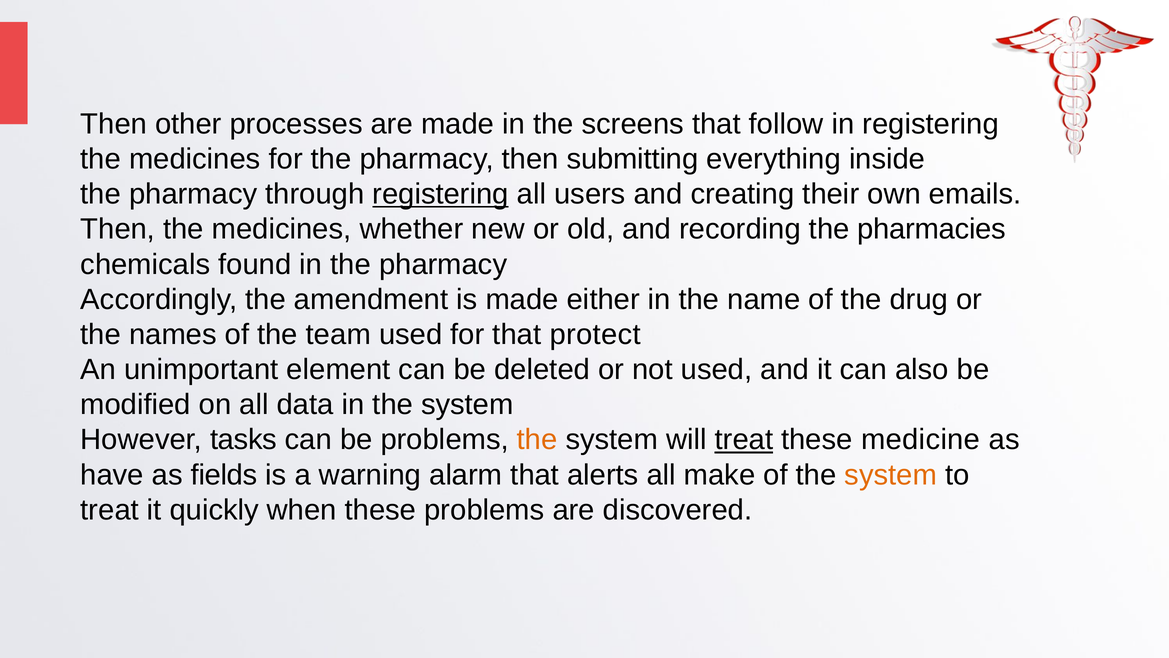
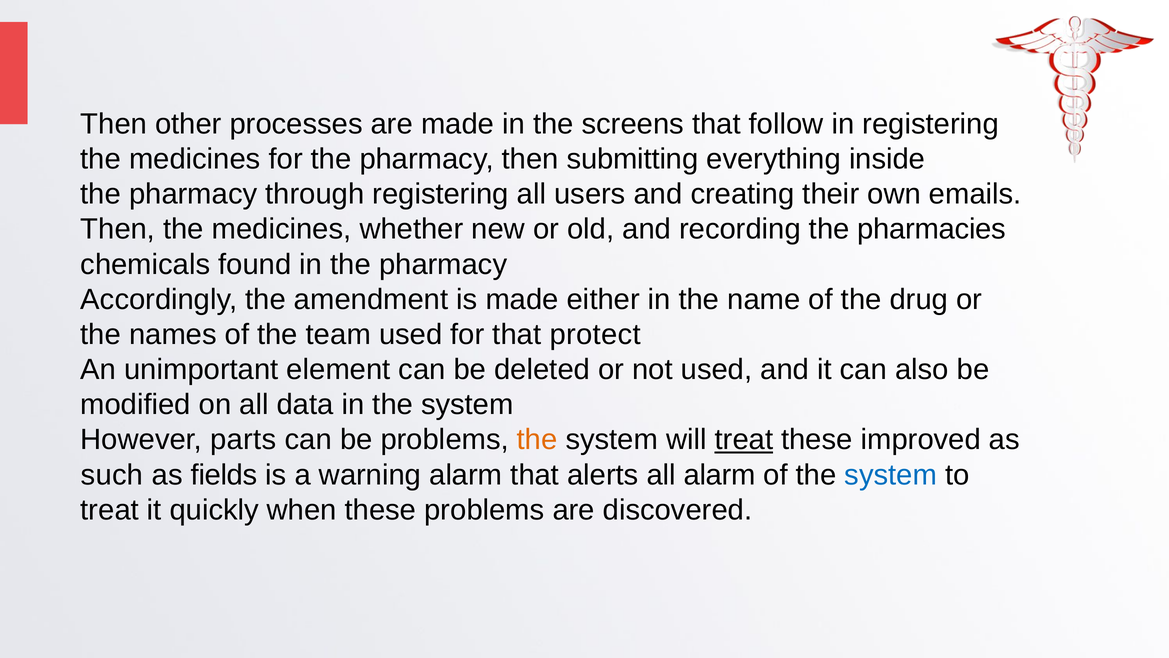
registering at (441, 194) underline: present -> none
tasks: tasks -> parts
medicine: medicine -> improved
have: have -> such
all make: make -> alarm
system at (891, 475) colour: orange -> blue
